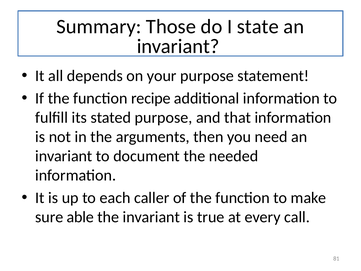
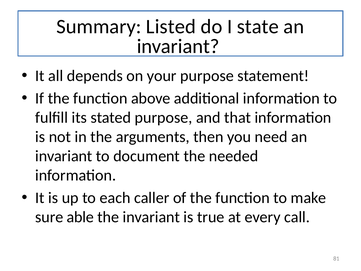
Those: Those -> Listed
recipe: recipe -> above
